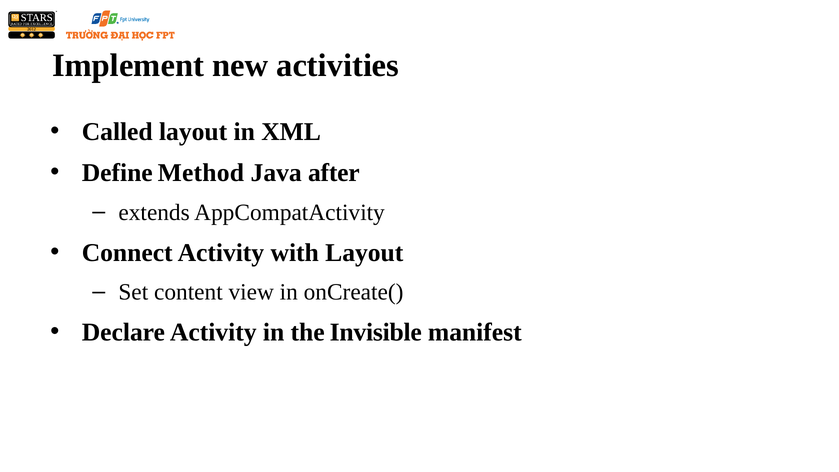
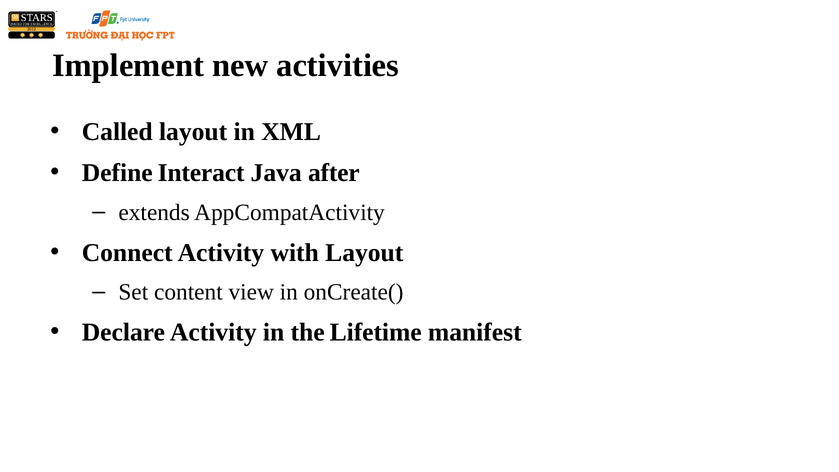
Method: Method -> Interact
Invisible: Invisible -> Lifetime
